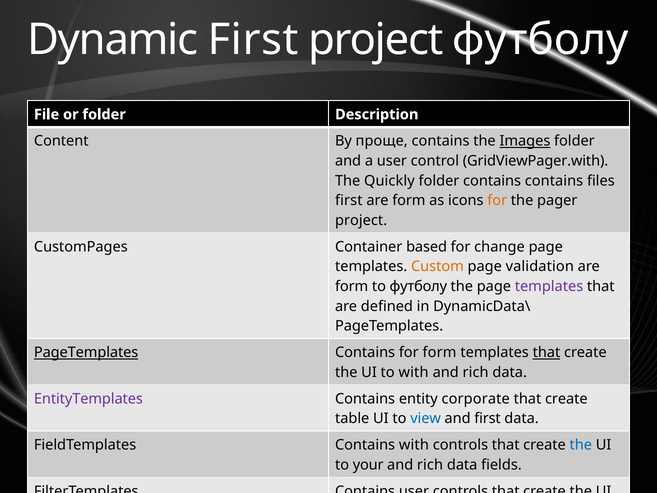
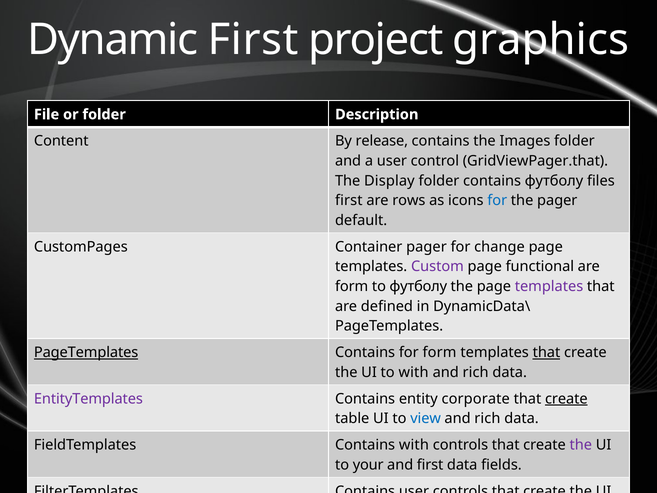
project футболу: футболу -> graphics
проще: проще -> release
Images underline: present -> none
GridViewPager.with: GridViewPager.with -> GridViewPager.that
Quickly: Quickly -> Display
contains contains: contains -> футболу
form at (409, 200): form -> rows
for at (497, 200) colour: orange -> blue
project at (361, 220): project -> default
Container based: based -> pager
Custom colour: orange -> purple
validation: validation -> functional
create at (566, 399) underline: none -> present
first at (488, 418): first -> rich
the at (581, 445) colour: blue -> purple
rich at (430, 465): rich -> first
